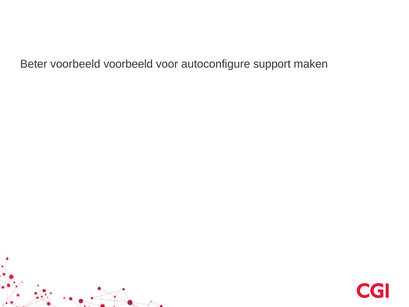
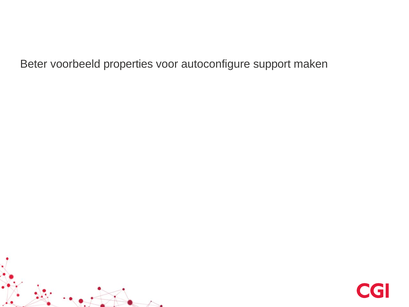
voorbeeld voorbeeld: voorbeeld -> properties
